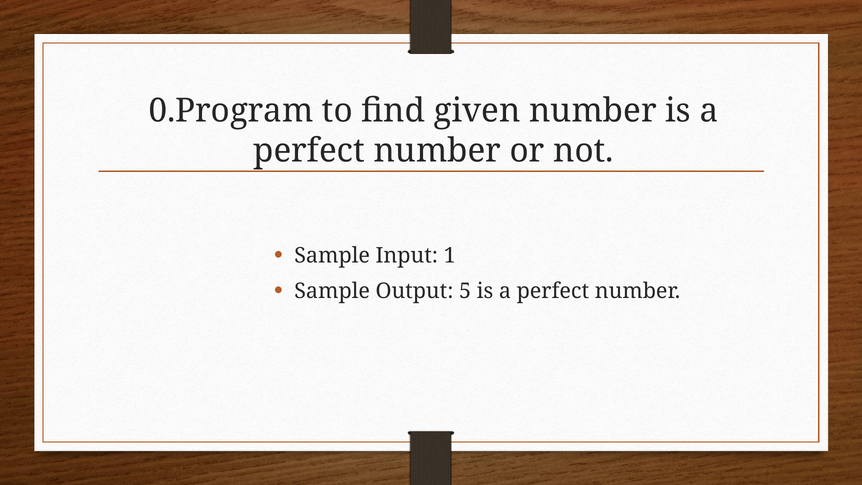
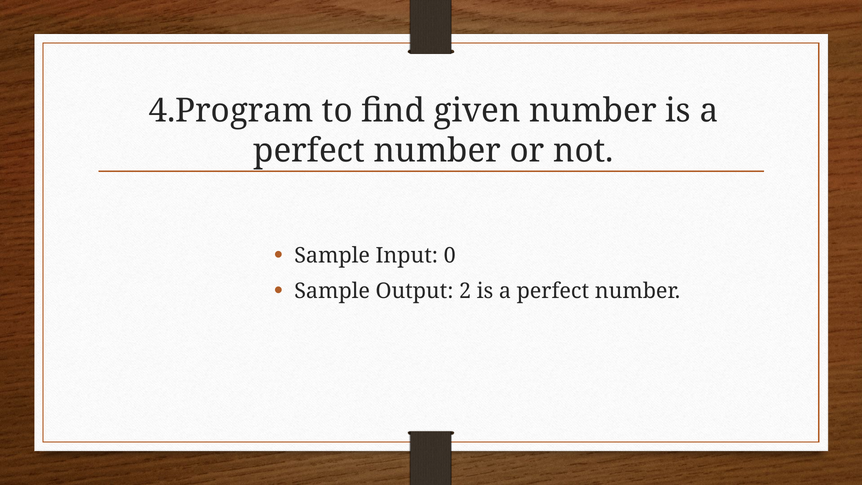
0.Program: 0.Program -> 4.Program
1: 1 -> 0
5: 5 -> 2
